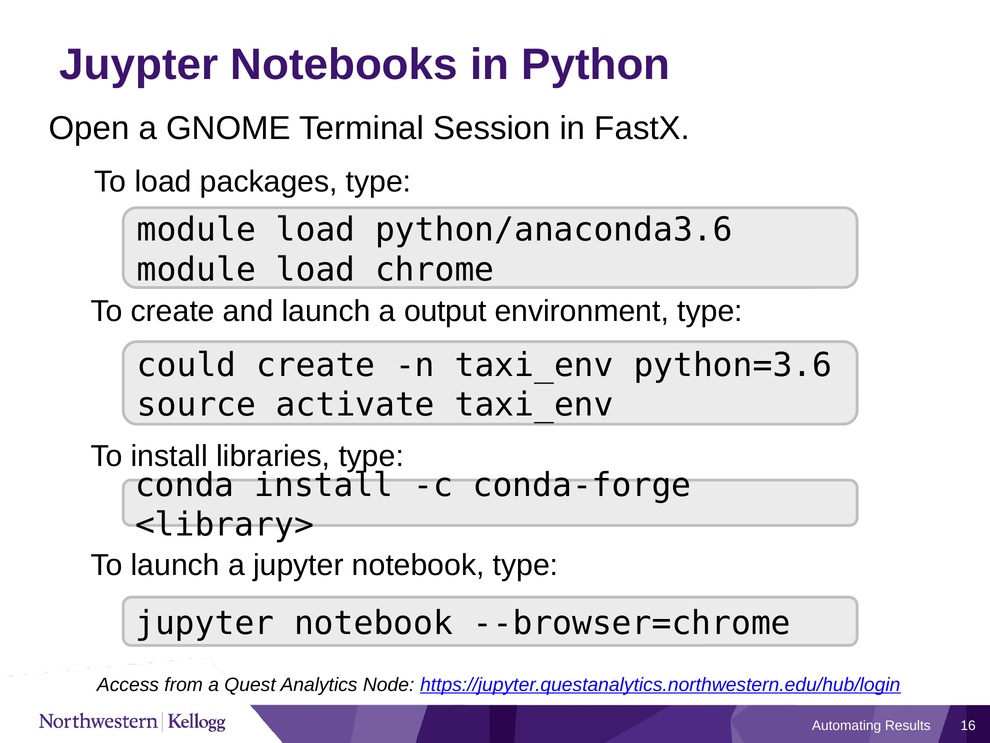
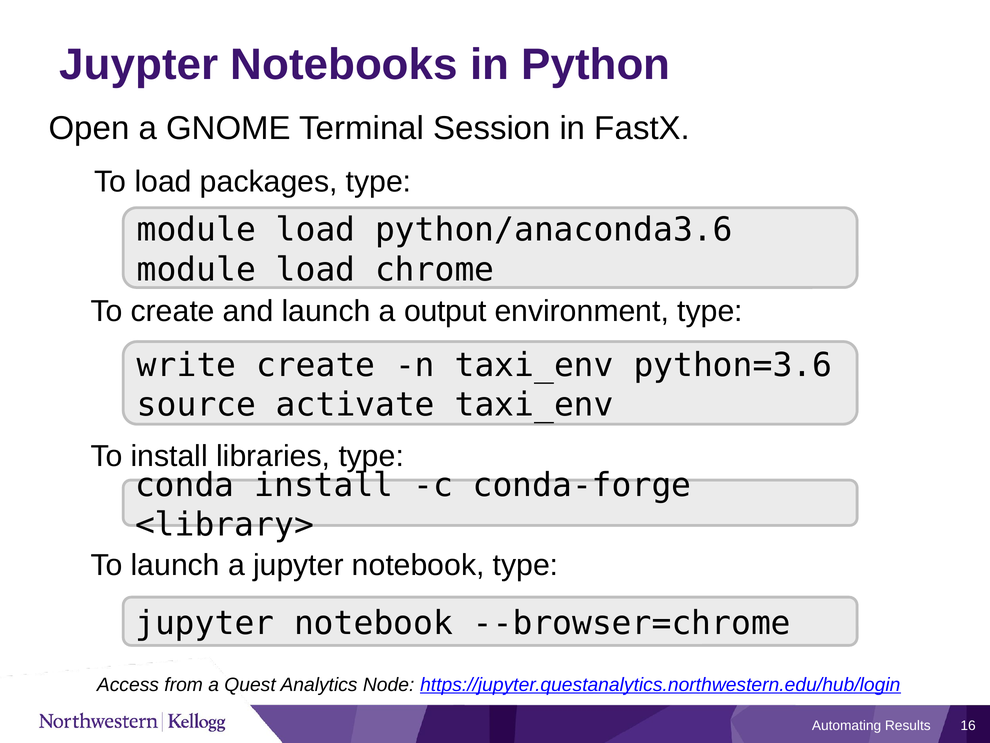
could: could -> write
